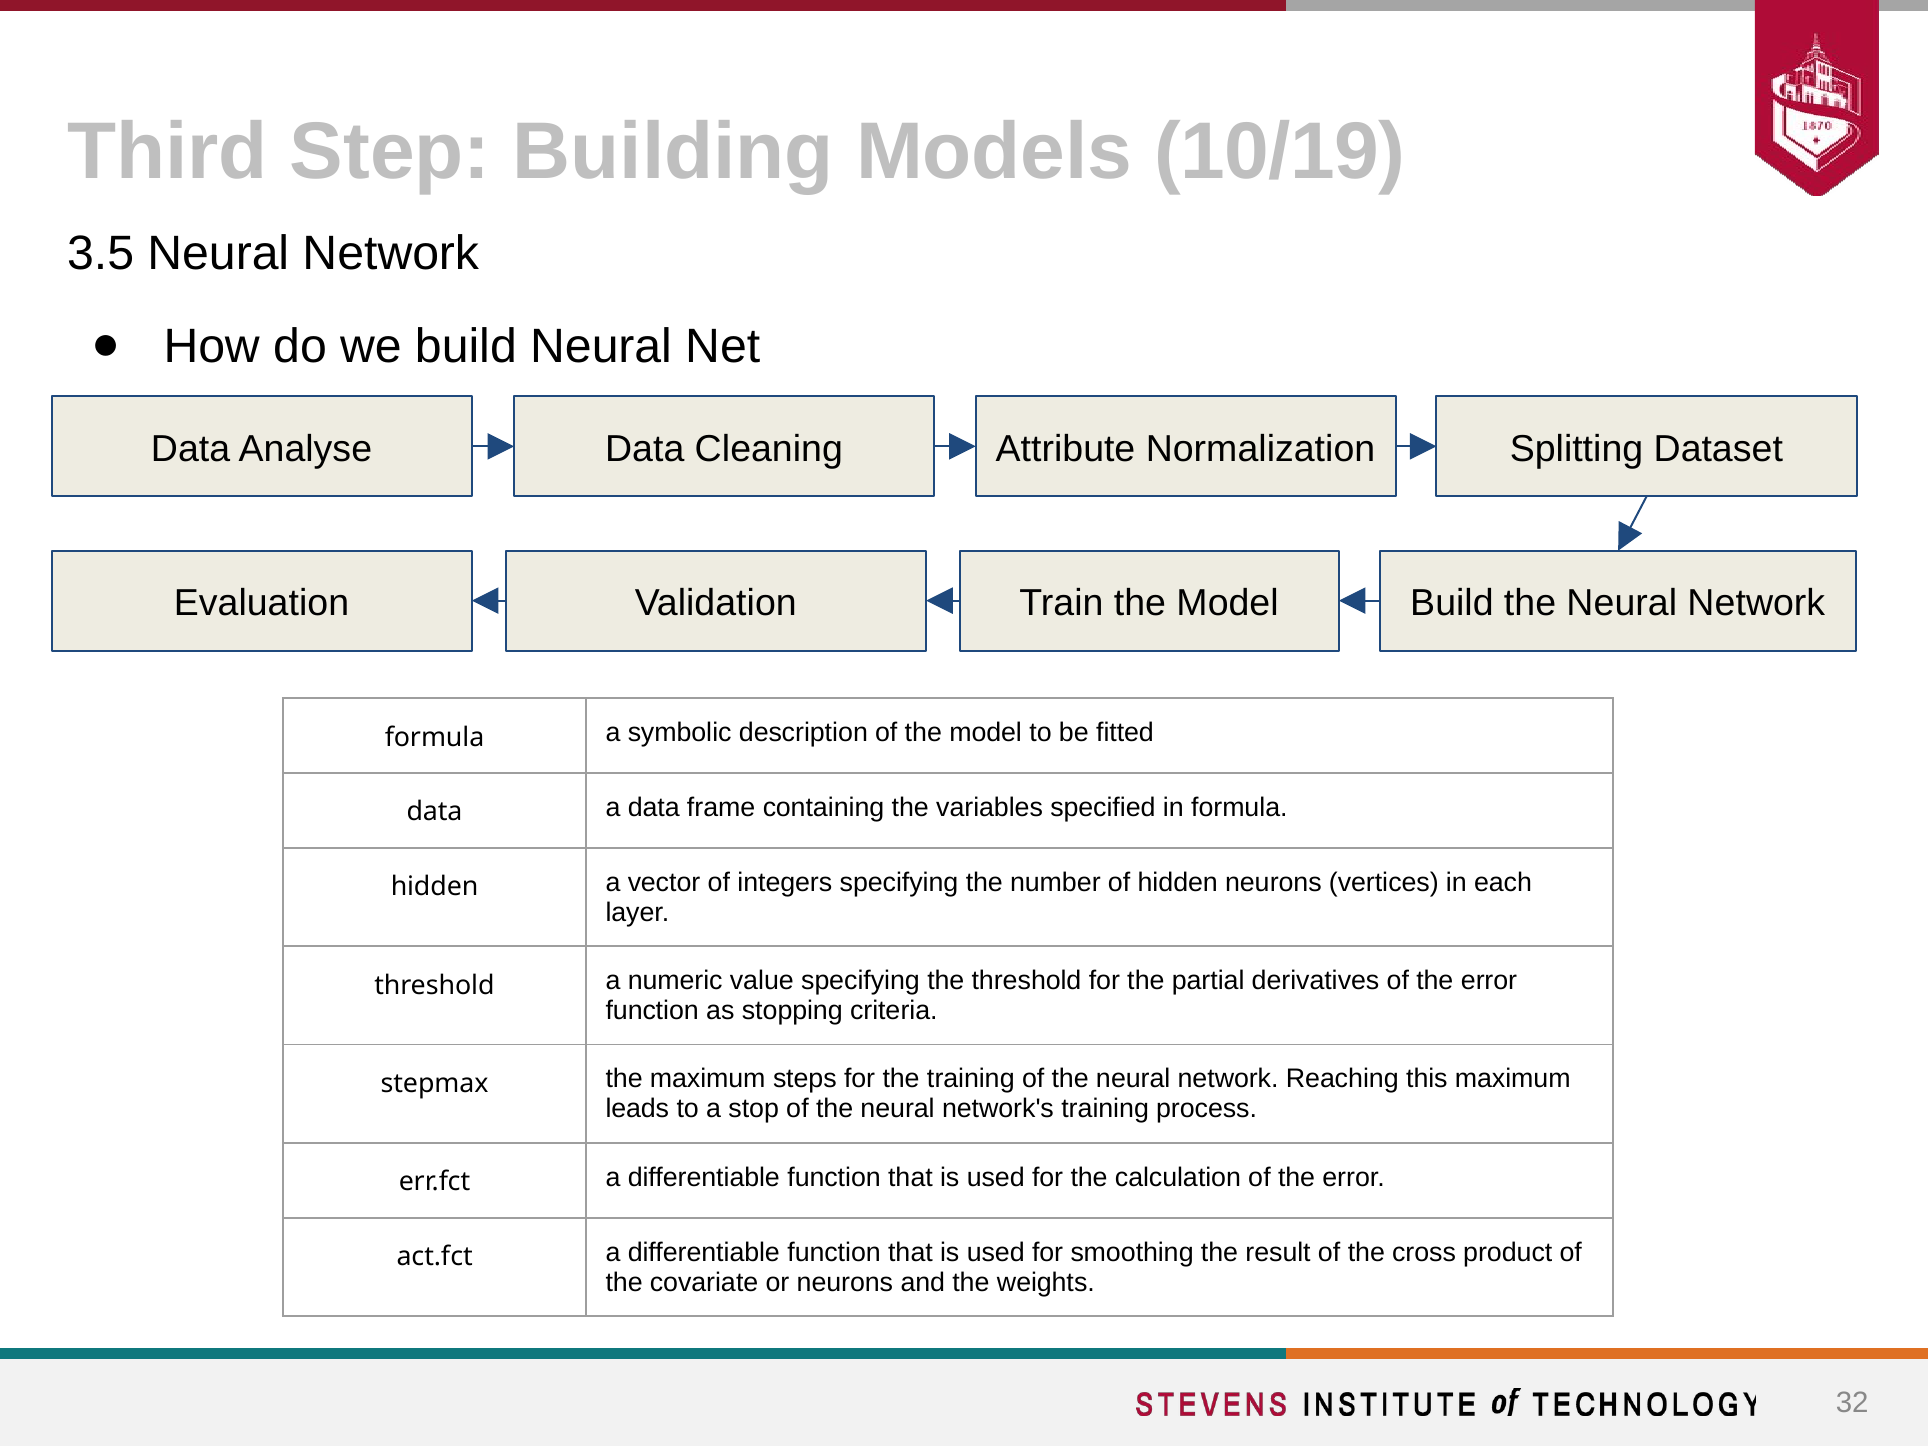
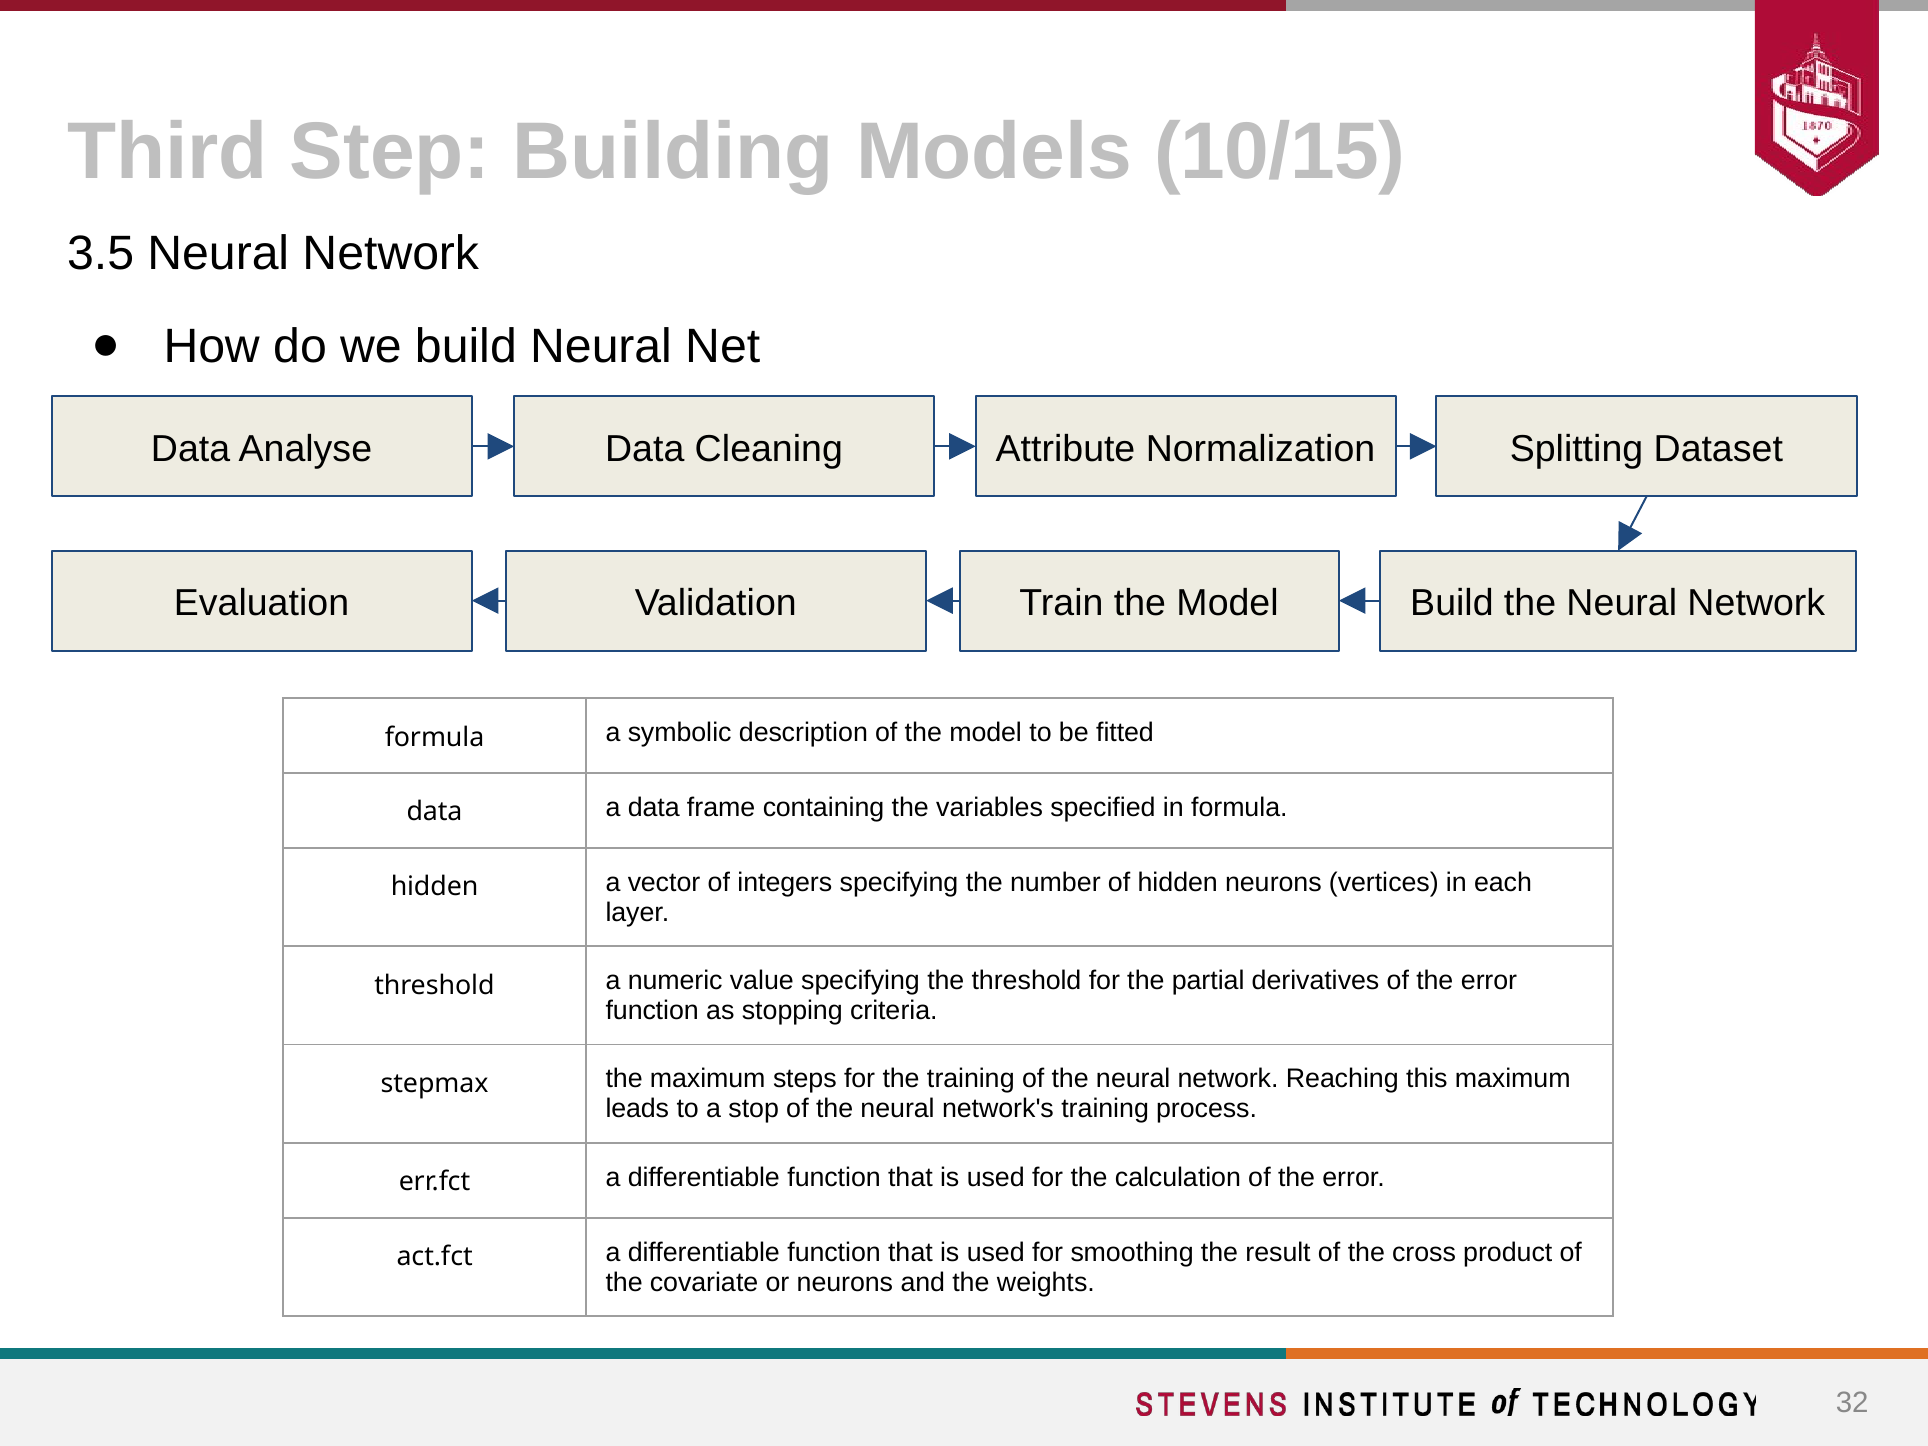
10/19: 10/19 -> 10/15
